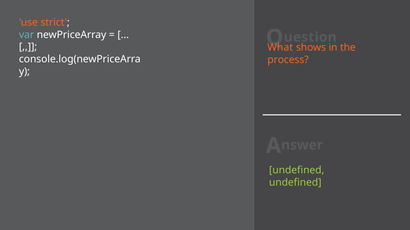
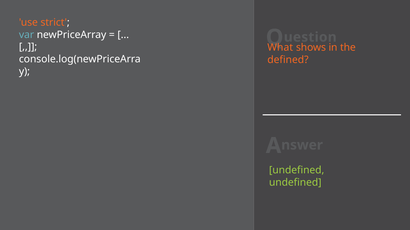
process: process -> defined
